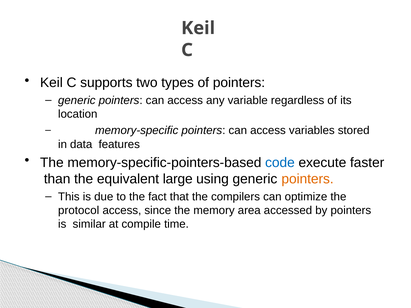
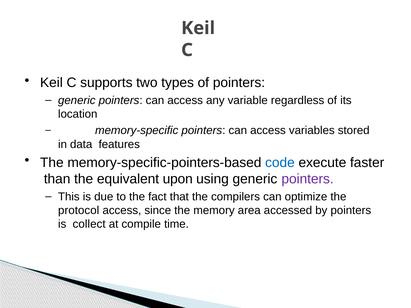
large: large -> upon
pointers at (308, 179) colour: orange -> purple
similar: similar -> collect
